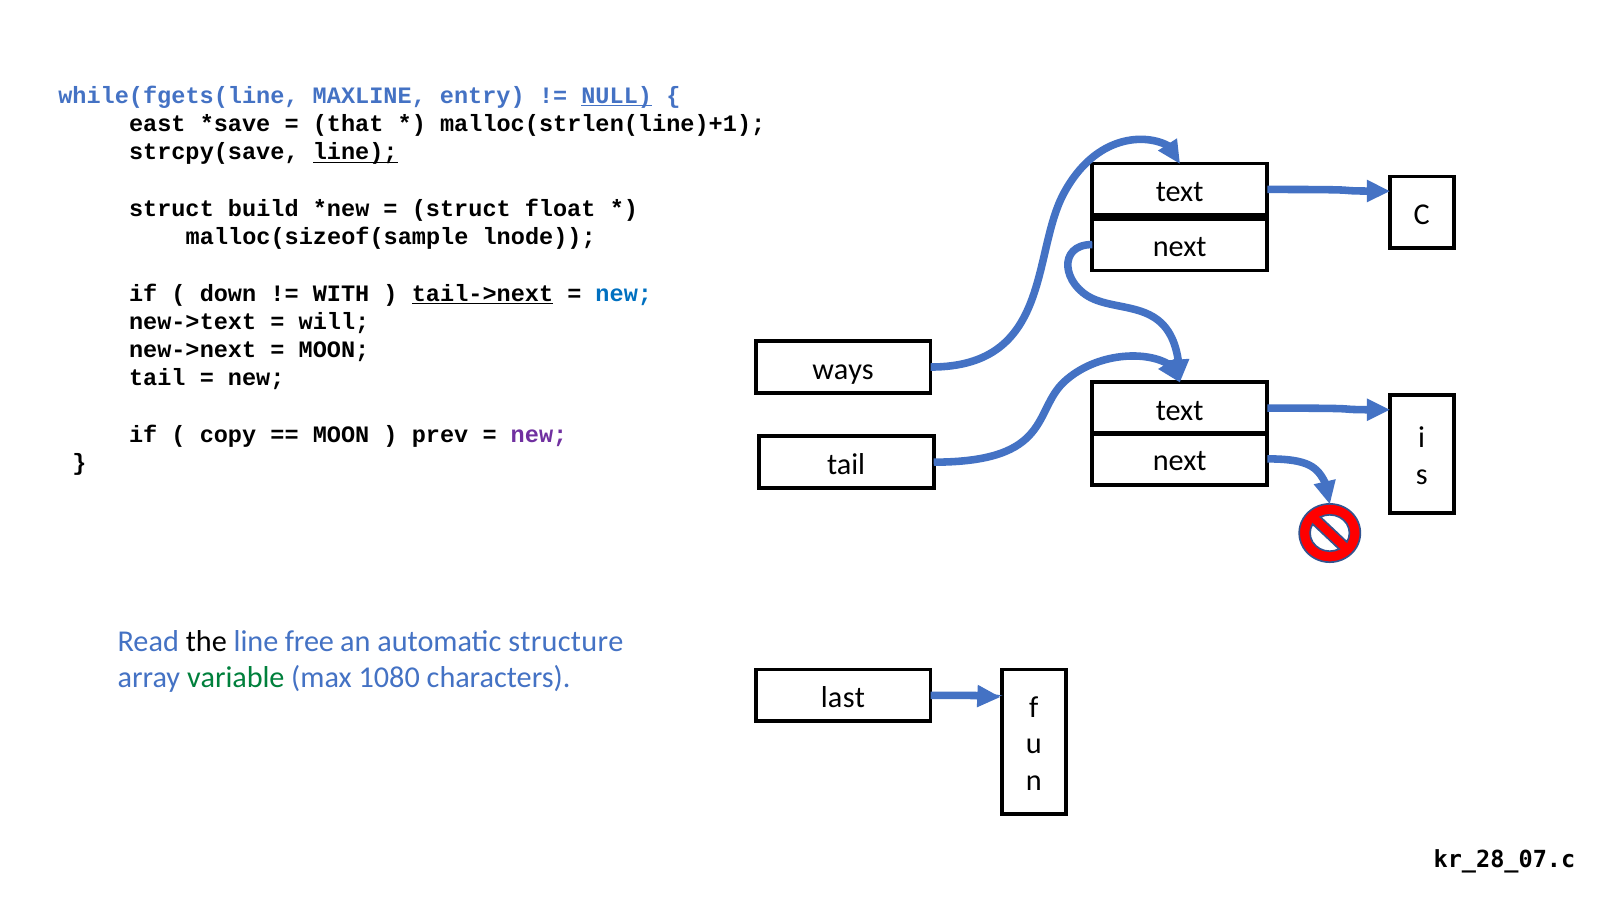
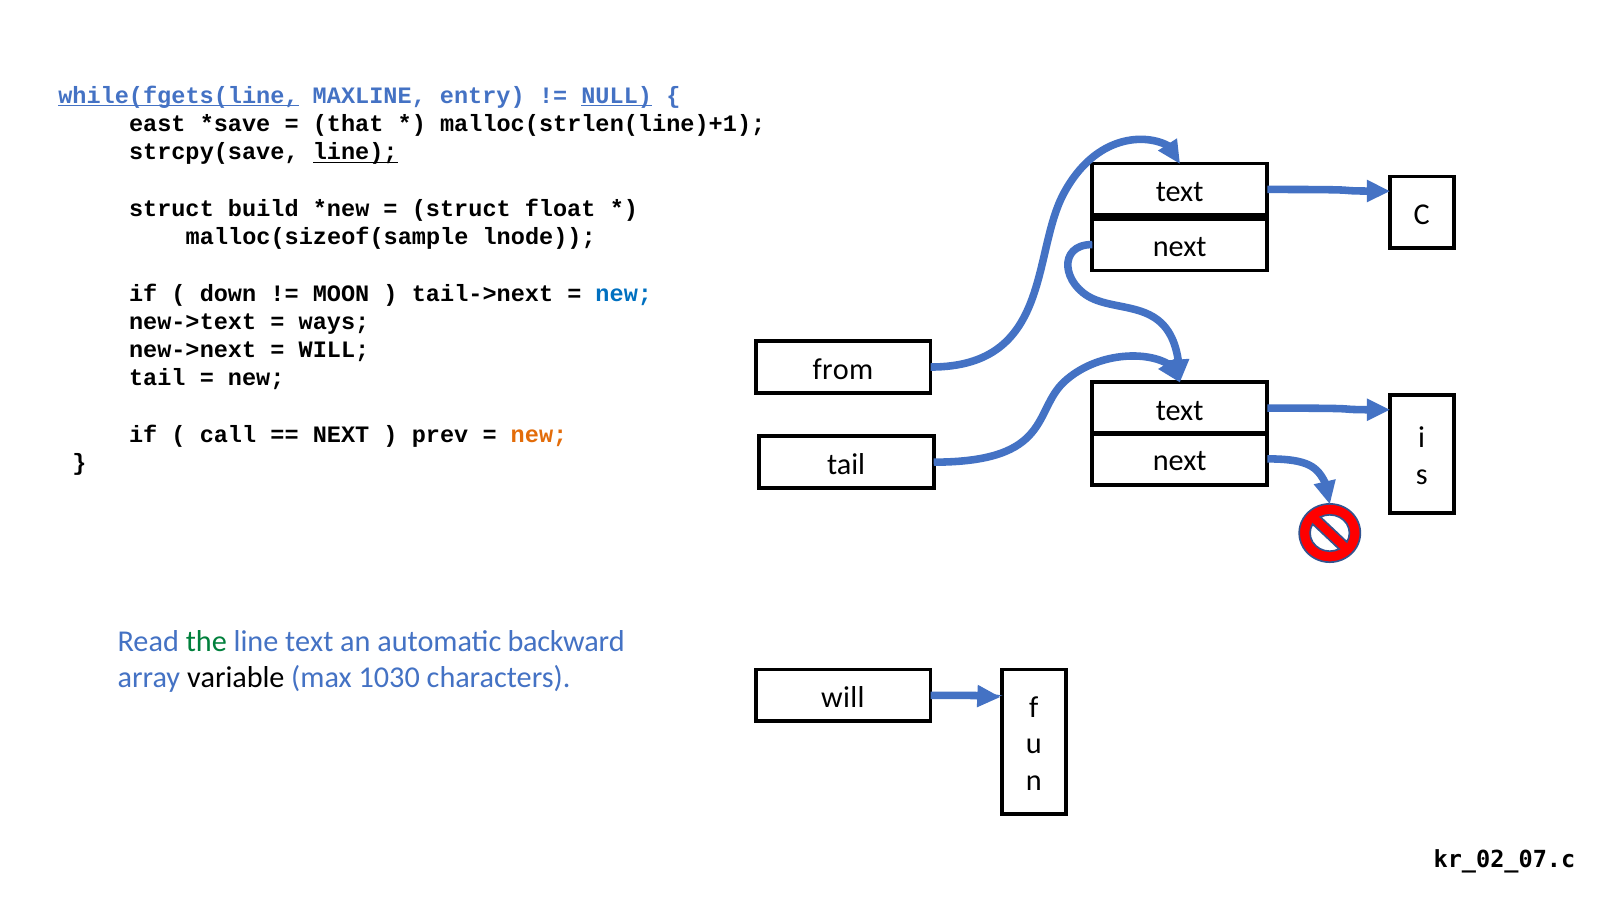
while(fgets(line underline: none -> present
WITH: WITH -> MOON
tail->next underline: present -> none
will: will -> ways
MOON at (334, 350): MOON -> WILL
ways: ways -> from
copy: copy -> call
MOON at (341, 435): MOON -> NEXT
new at (539, 435) colour: purple -> orange
the colour: black -> green
line free: free -> text
structure: structure -> backward
variable colour: green -> black
1080: 1080 -> 1030
last at (843, 698): last -> will
kr_28_07.c: kr_28_07.c -> kr_02_07.c
